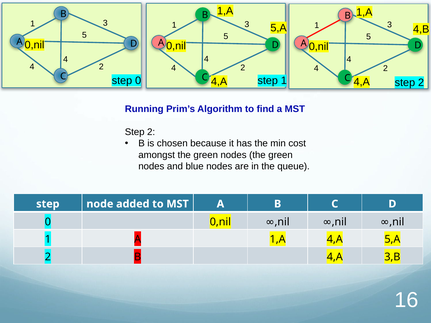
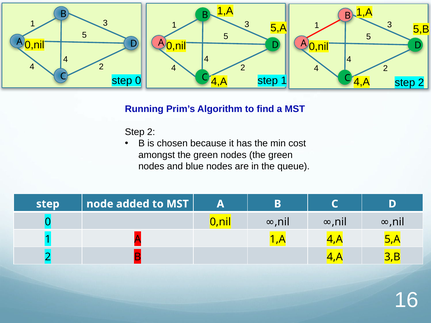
4,B: 4,B -> 5,B
